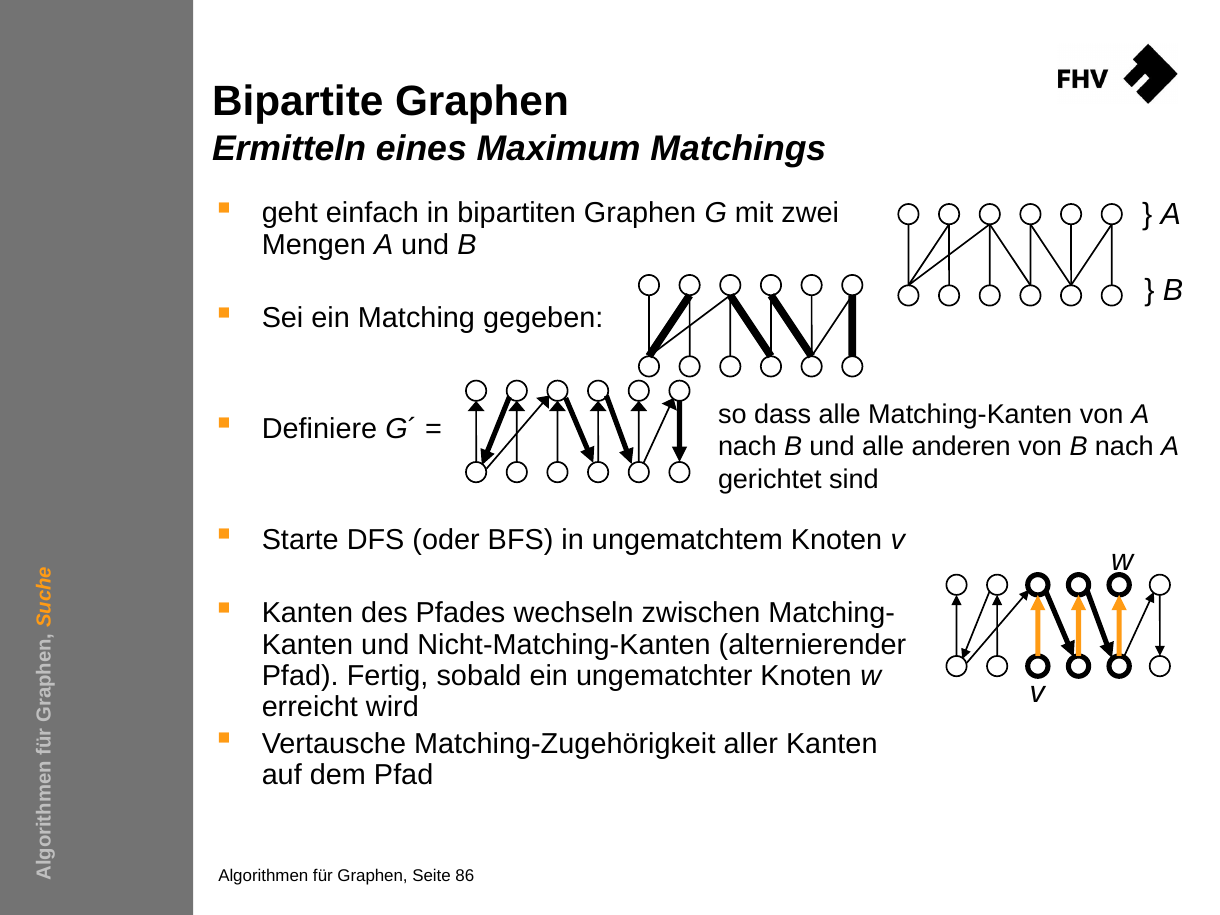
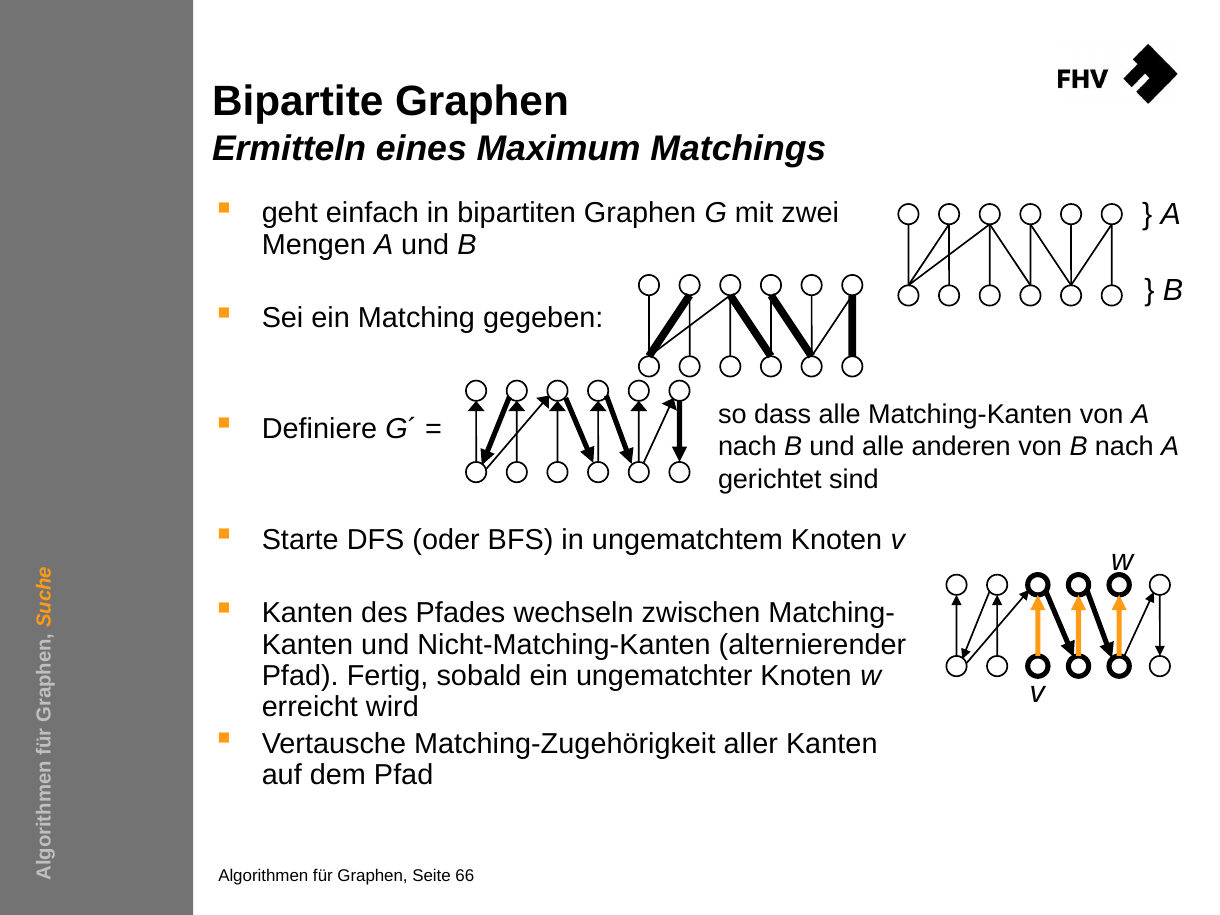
86: 86 -> 66
